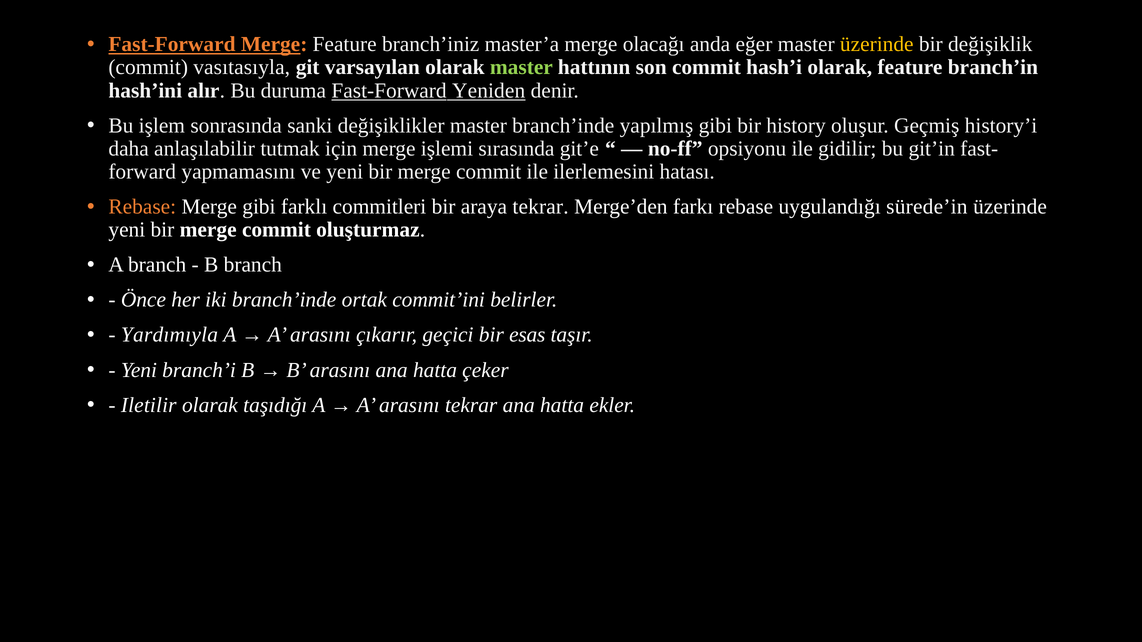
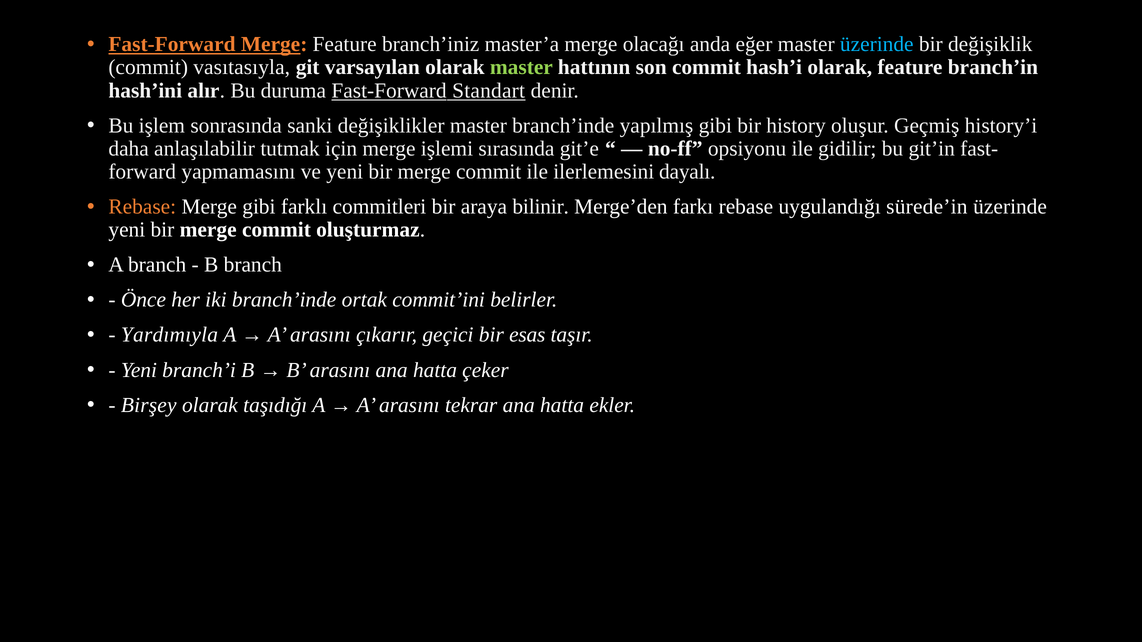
üzerinde at (877, 44) colour: yellow -> light blue
Yeniden: Yeniden -> Standart
hatası: hatası -> dayalı
araya tekrar: tekrar -> bilinir
Iletilir: Iletilir -> Birşey
